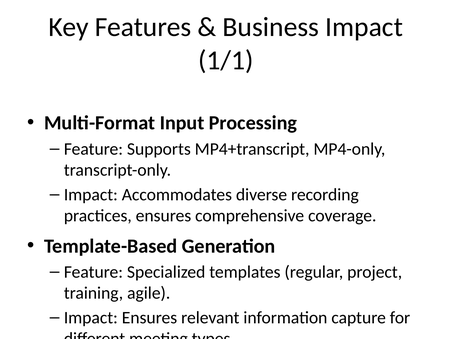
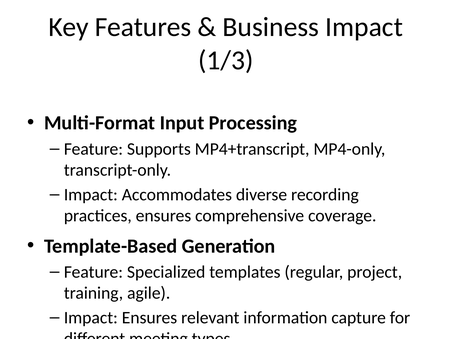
1/1: 1/1 -> 1/3
